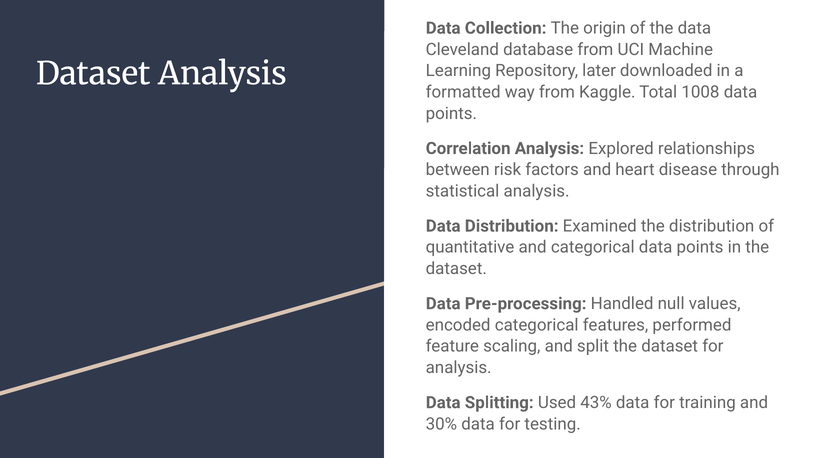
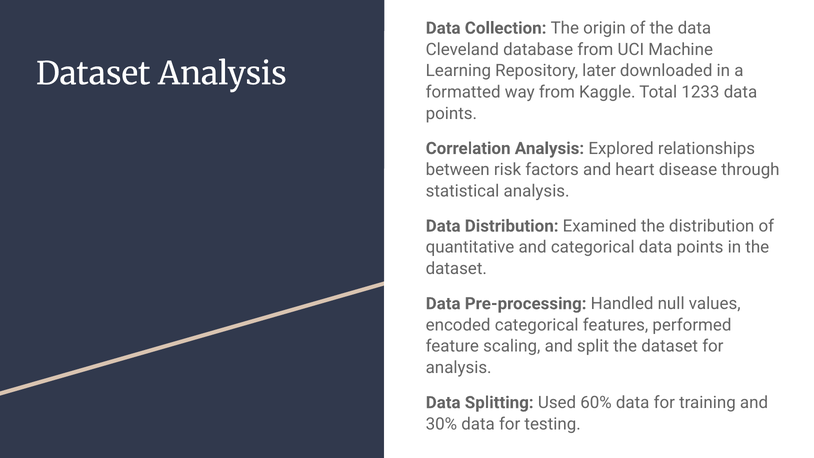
1008: 1008 -> 1233
43%: 43% -> 60%
